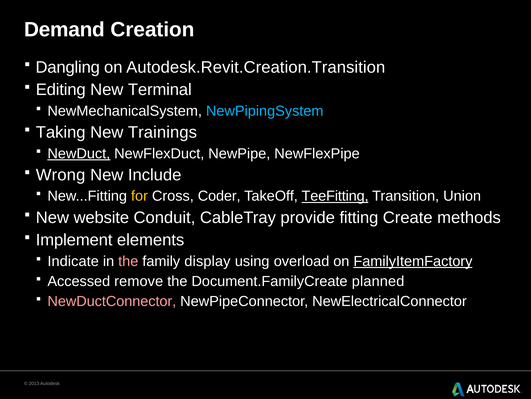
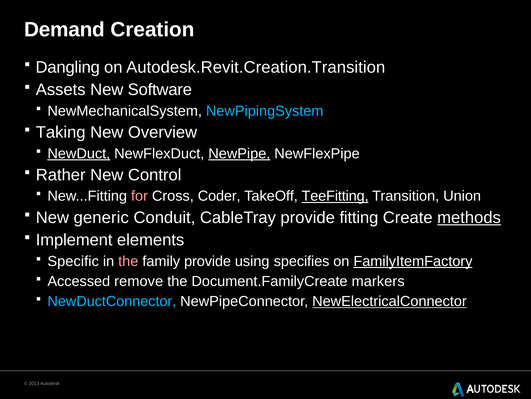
Editing: Editing -> Assets
Terminal: Terminal -> Software
Trainings: Trainings -> Overview
NewPipe underline: none -> present
Wrong: Wrong -> Rather
Include: Include -> Control
for colour: yellow -> pink
website: website -> generic
methods underline: none -> present
Indicate: Indicate -> Specific
family display: display -> provide
overload: overload -> specifies
planned: planned -> markers
NewDuctConnector colour: pink -> light blue
NewElectricalConnector underline: none -> present
